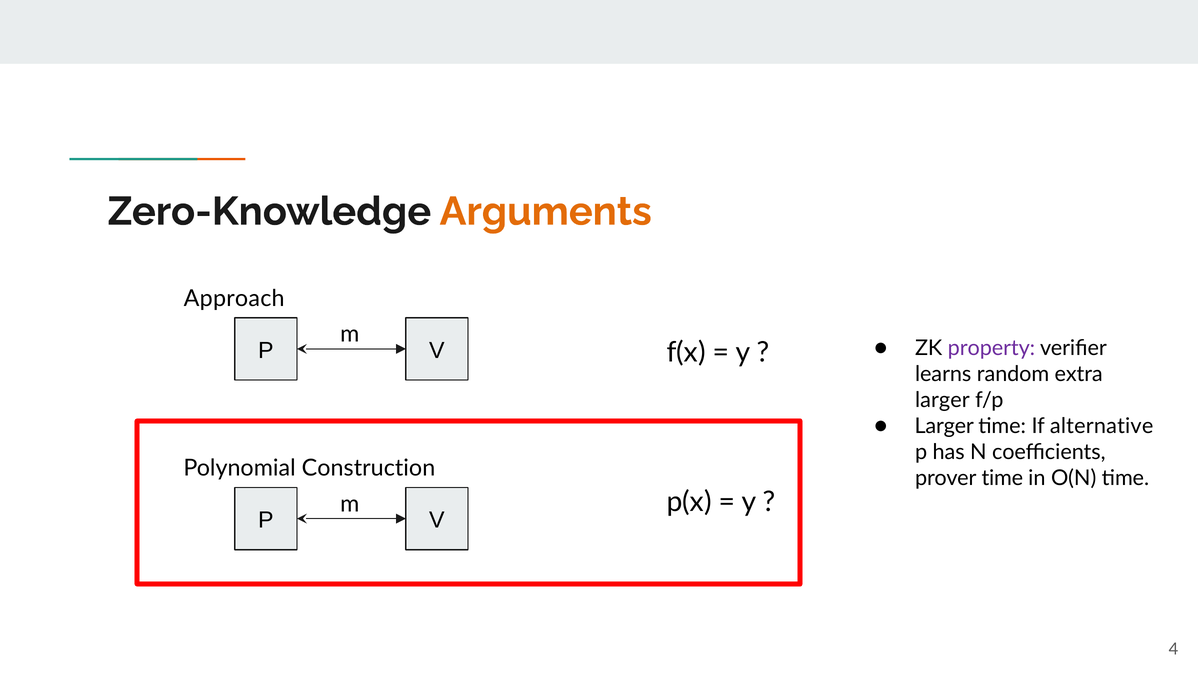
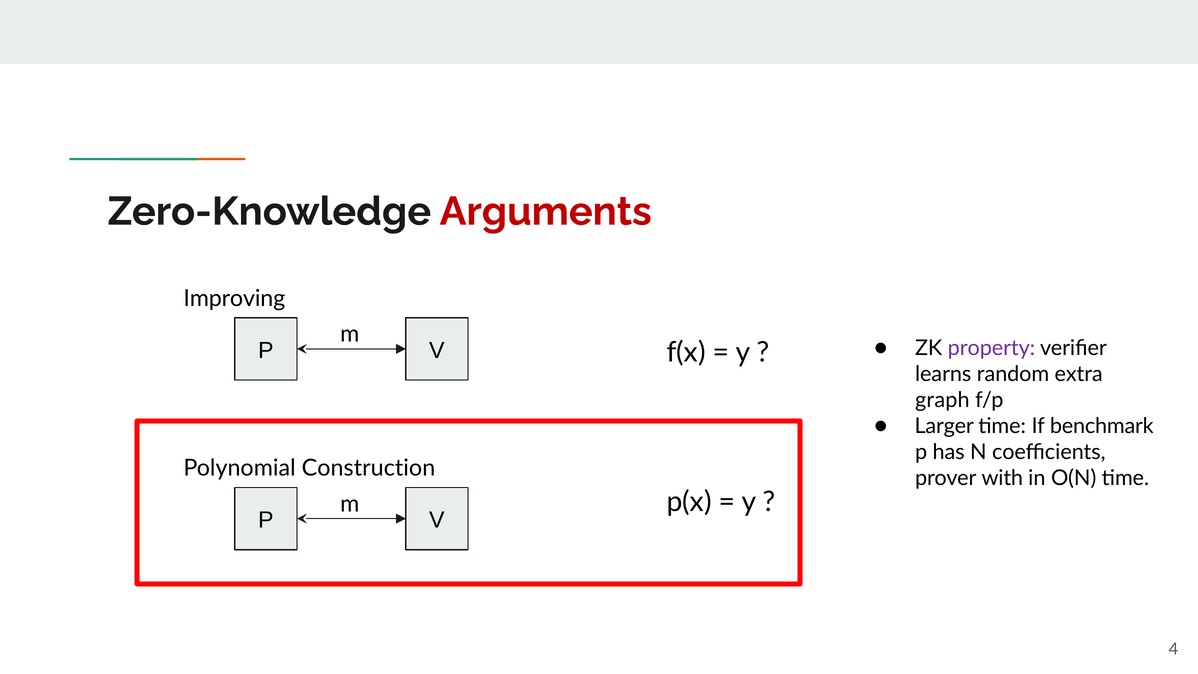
Arguments colour: orange -> red
Approach: Approach -> Improving
larger at (942, 400): larger -> graph
alternative: alternative -> benchmark
prover time: time -> with
